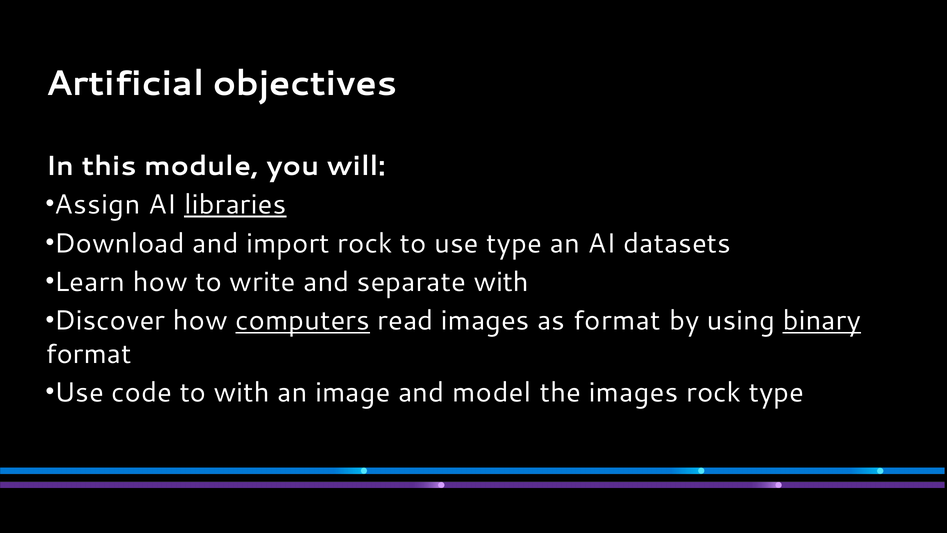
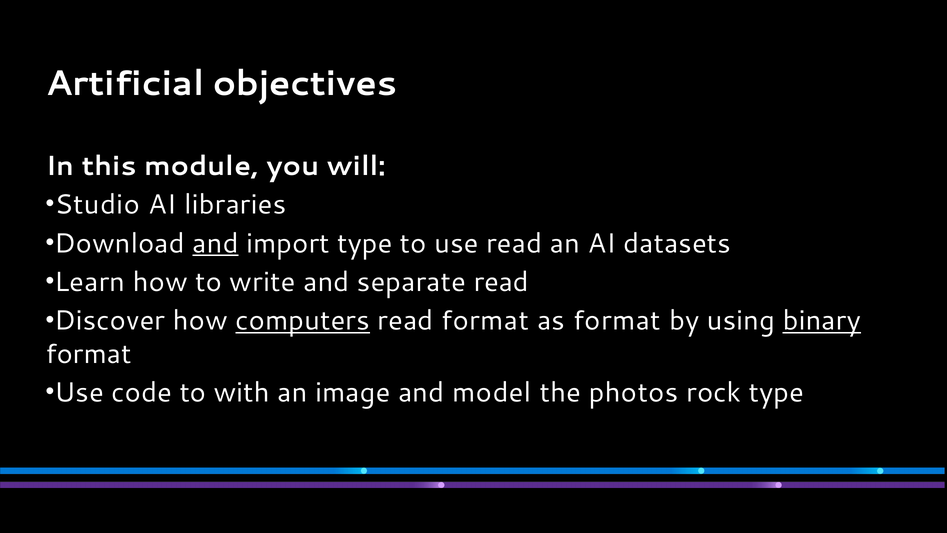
Assign: Assign -> Studio
libraries underline: present -> none
and at (215, 243) underline: none -> present
import rock: rock -> type
use type: type -> read
separate with: with -> read
read images: images -> format
the images: images -> photos
